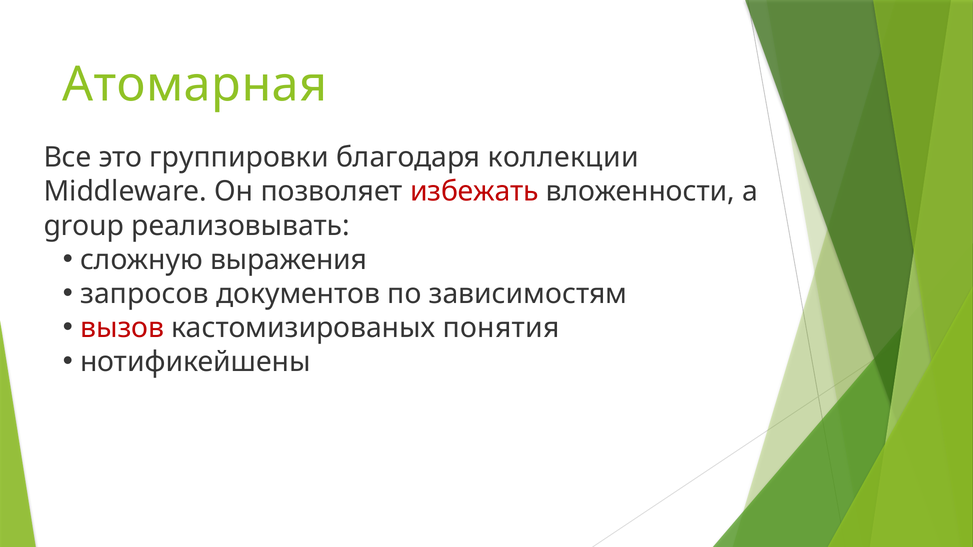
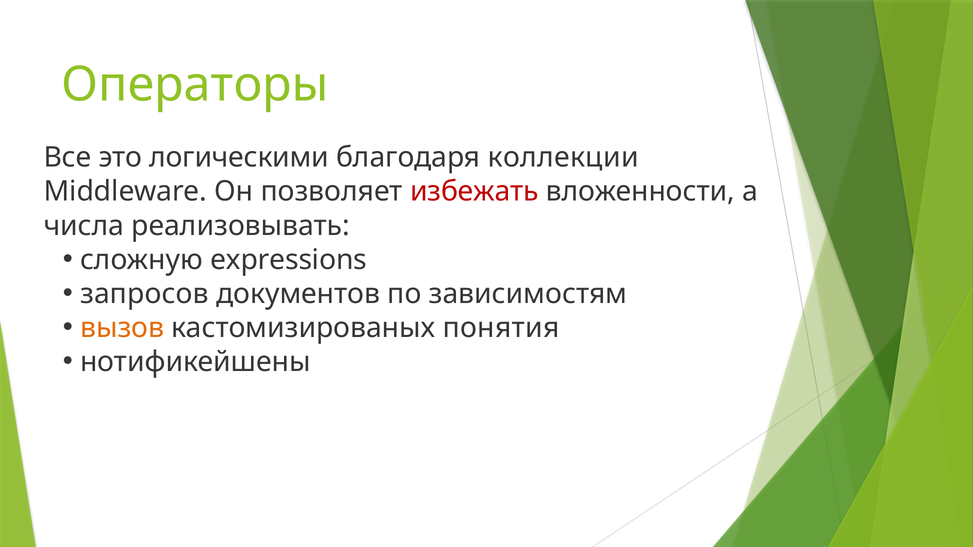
Атомарная: Атомарная -> Операторы
группировки: группировки -> логическими
group: group -> числа
выражения: выражения -> expressions
вызов colour: red -> orange
